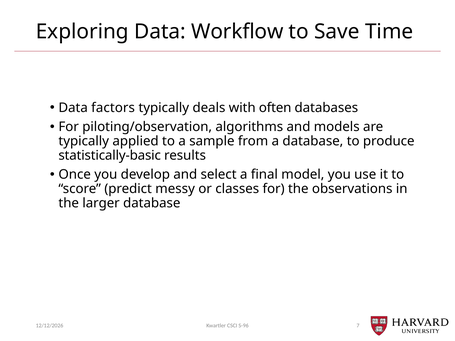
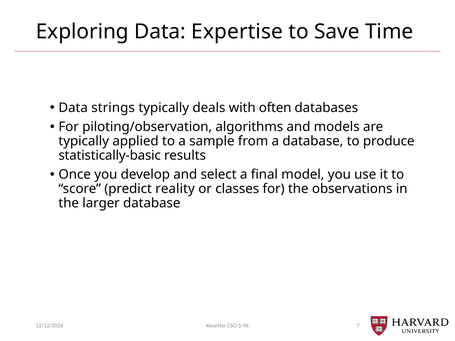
Workflow: Workflow -> Expertise
factors: factors -> strings
messy: messy -> reality
